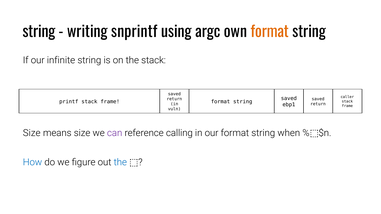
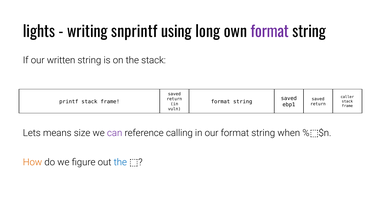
string at (39, 32): string -> lights
argc: argc -> long
format at (270, 32) colour: orange -> purple
infinite: infinite -> written
Size at (32, 133): Size -> Lets
How colour: blue -> orange
